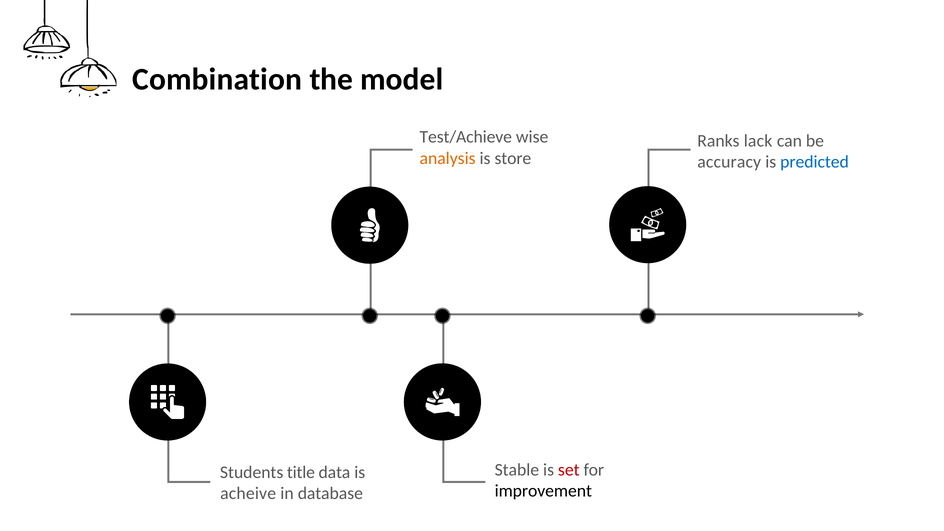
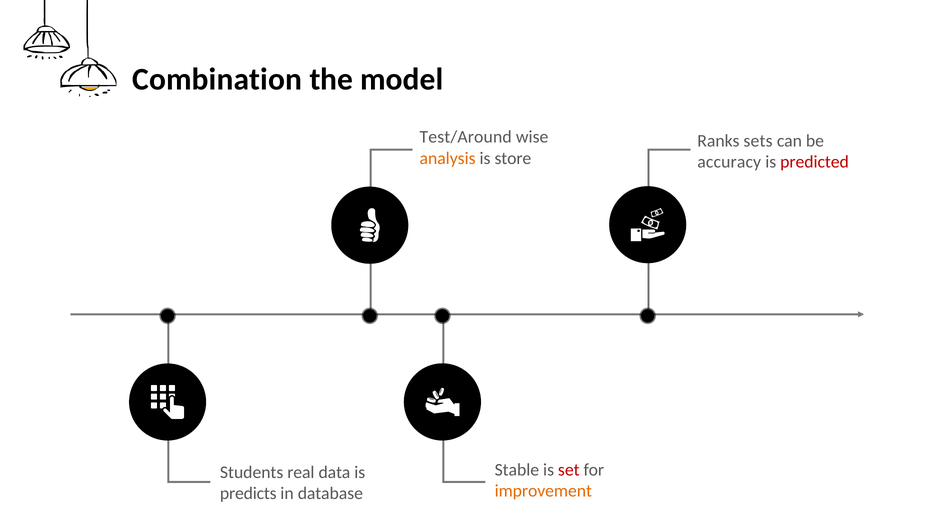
Test/Achieve: Test/Achieve -> Test/Around
lack: lack -> sets
predicted colour: blue -> red
title: title -> real
improvement colour: black -> orange
acheive: acheive -> predicts
